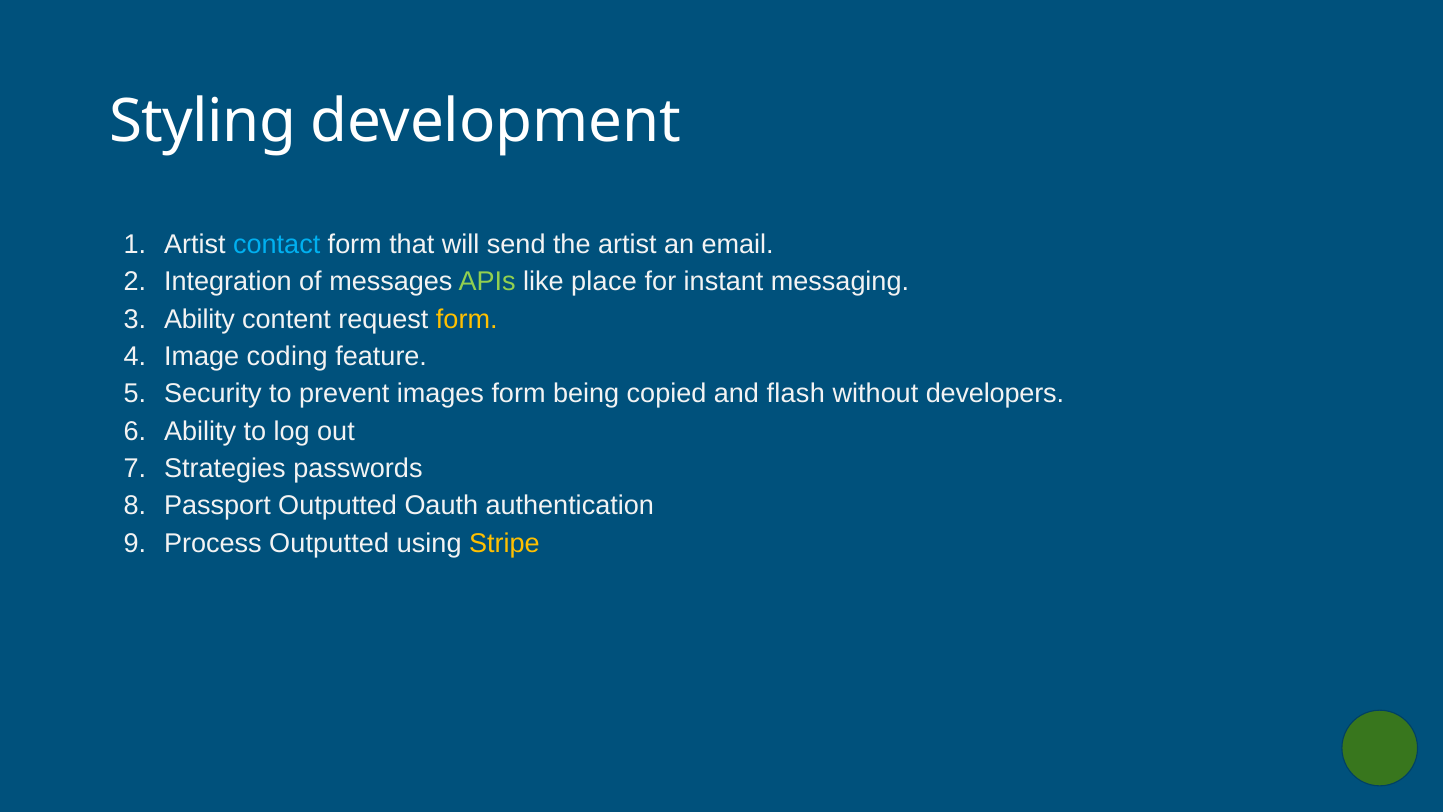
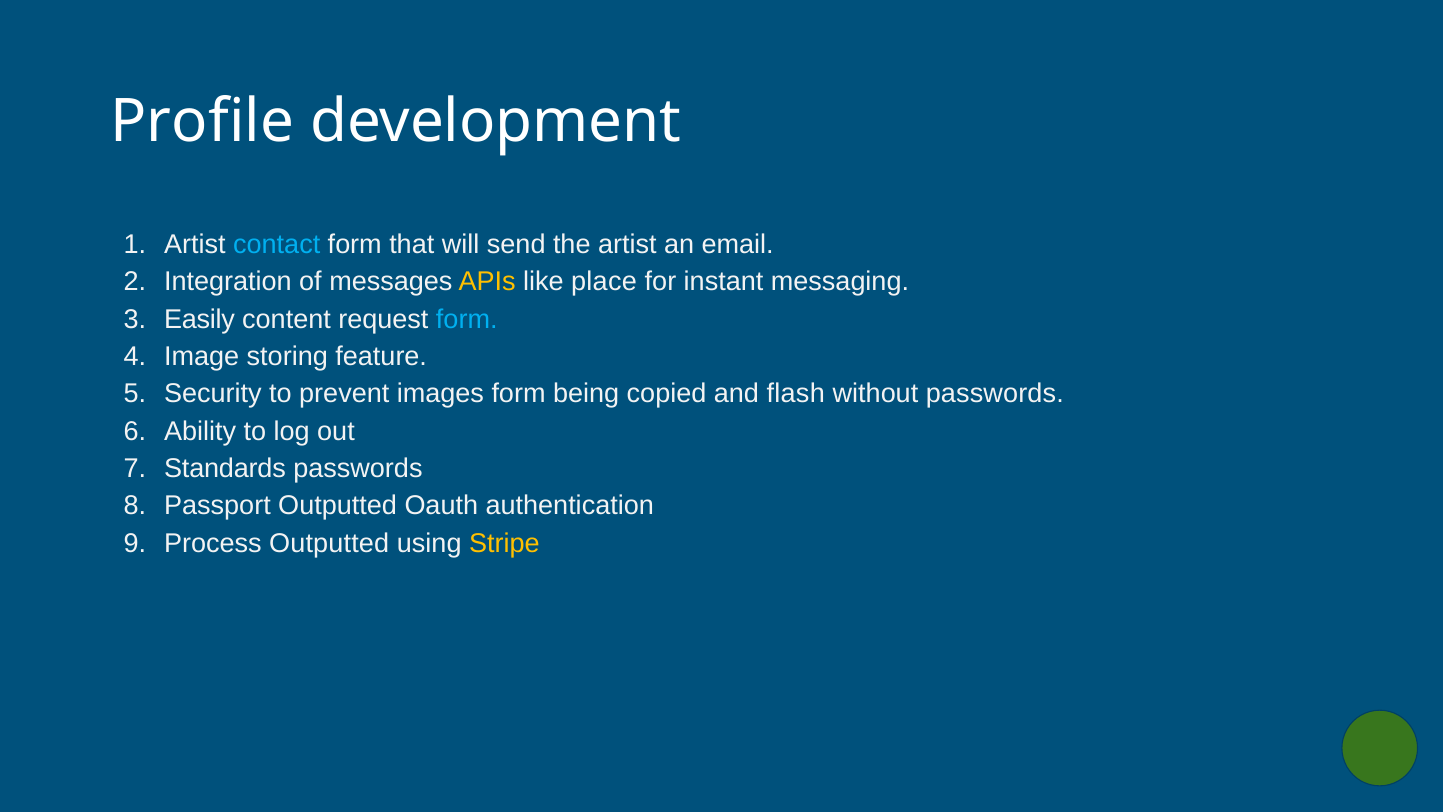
Styling: Styling -> Profile
APIs colour: light green -> yellow
Ability at (199, 319): Ability -> Easily
form at (467, 319) colour: yellow -> light blue
coding: coding -> storing
without developers: developers -> passwords
Strategies: Strategies -> Standards
